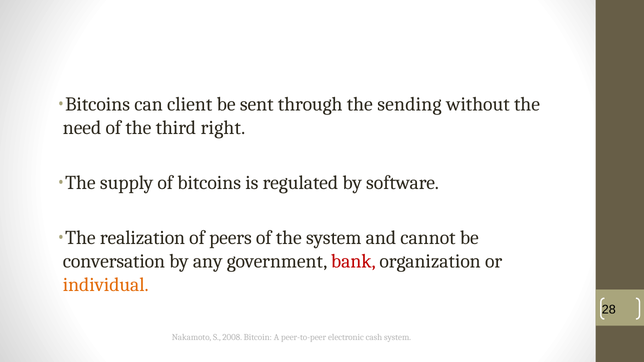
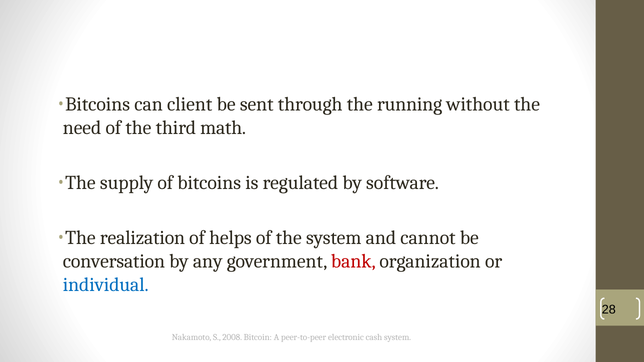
sending: sending -> running
right: right -> math
peers: peers -> helps
individual colour: orange -> blue
